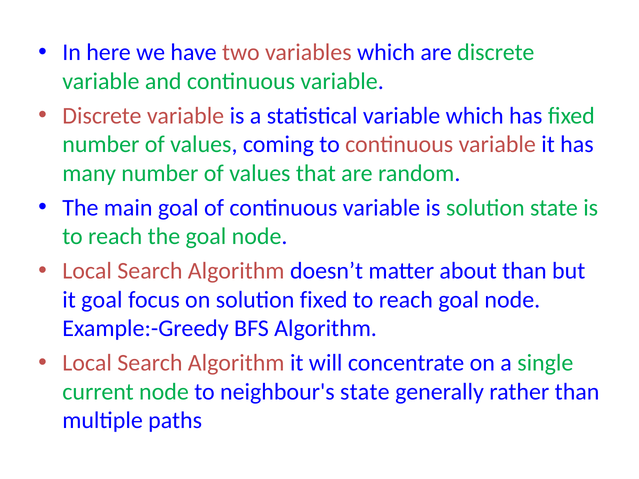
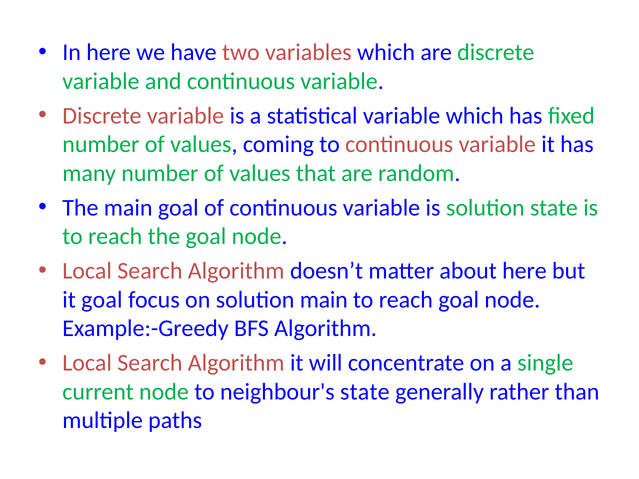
about than: than -> here
solution fixed: fixed -> main
